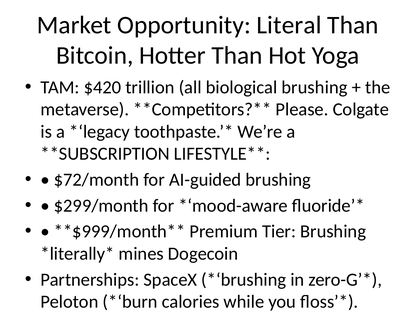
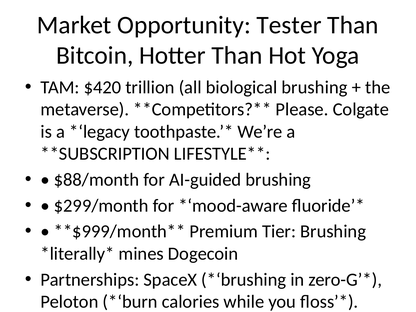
Literal: Literal -> Tester
$72/month: $72/month -> $88/month
